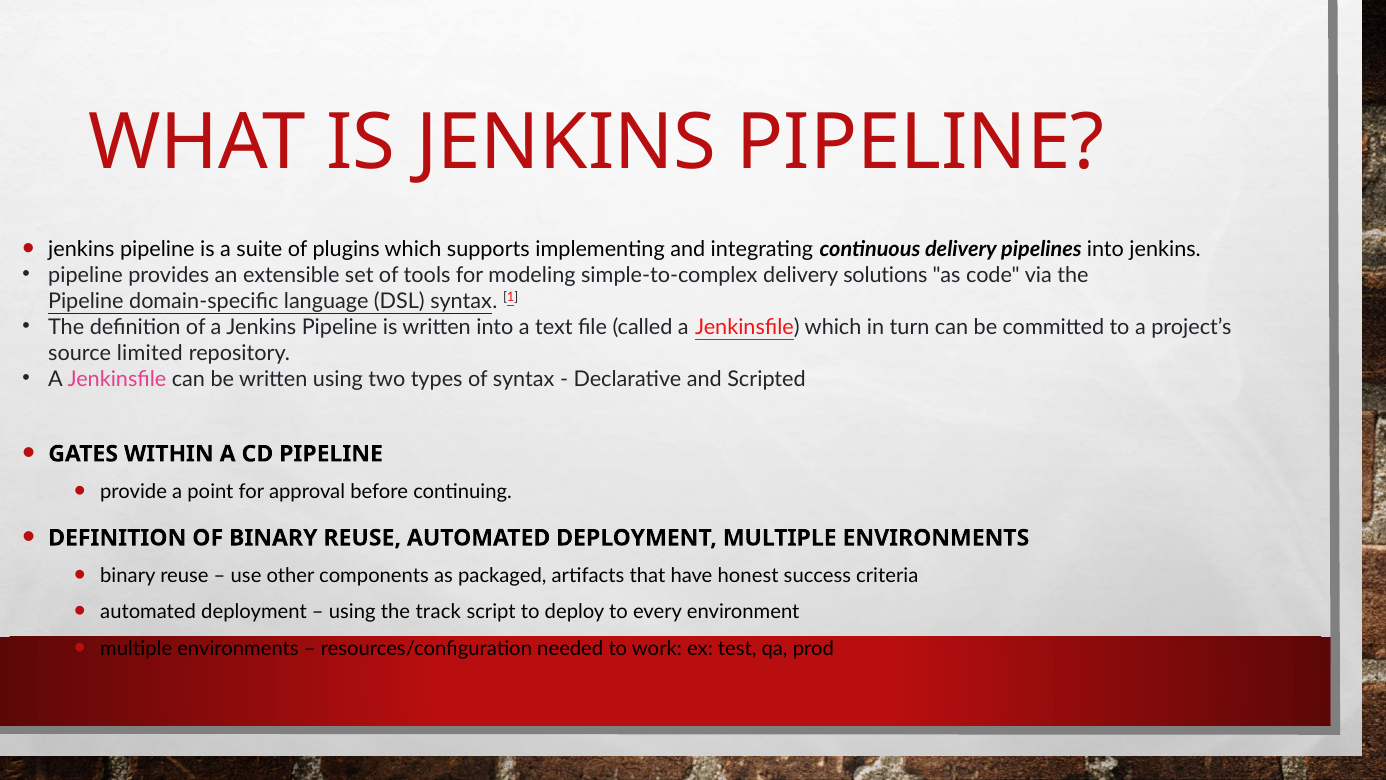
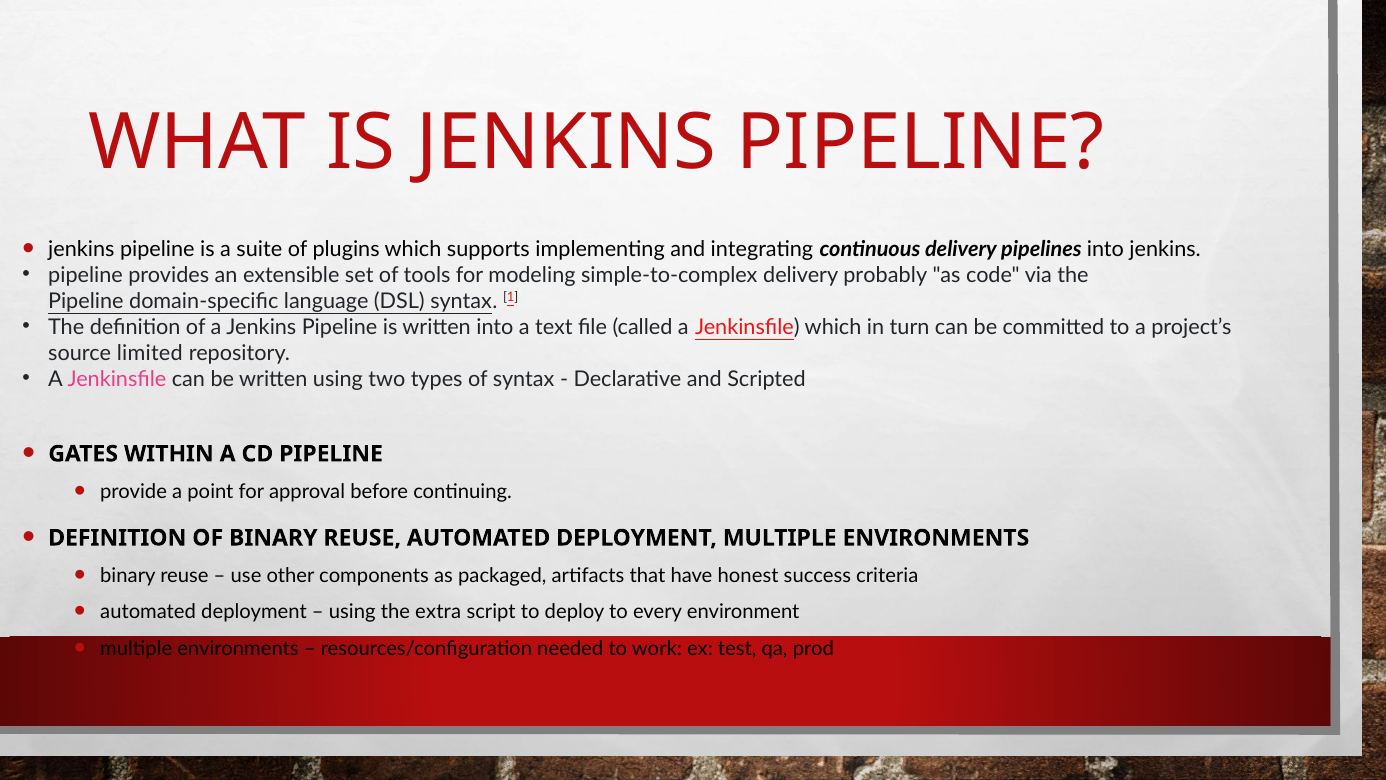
solutions: solutions -> probably
track: track -> extra
